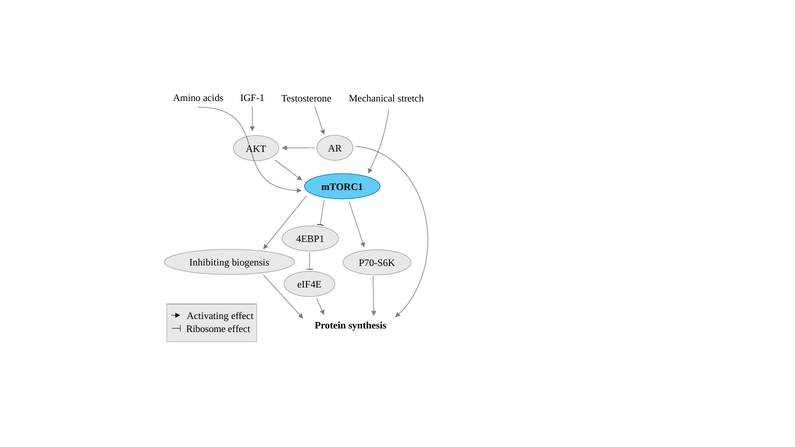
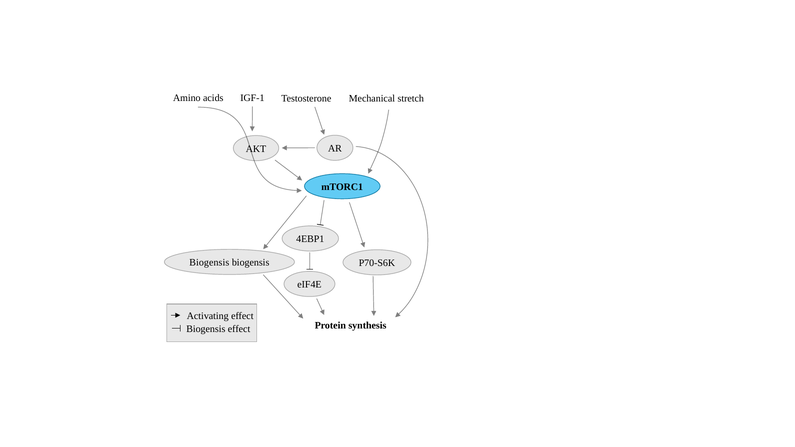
Inhibiting at (209, 263): Inhibiting -> Biogensis
Ribosome at (206, 329): Ribosome -> Biogensis
